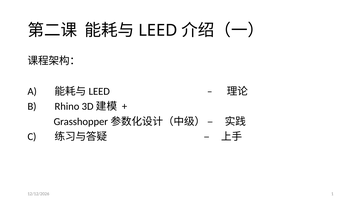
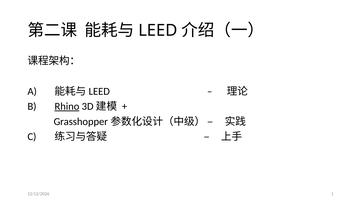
Rhino underline: none -> present
